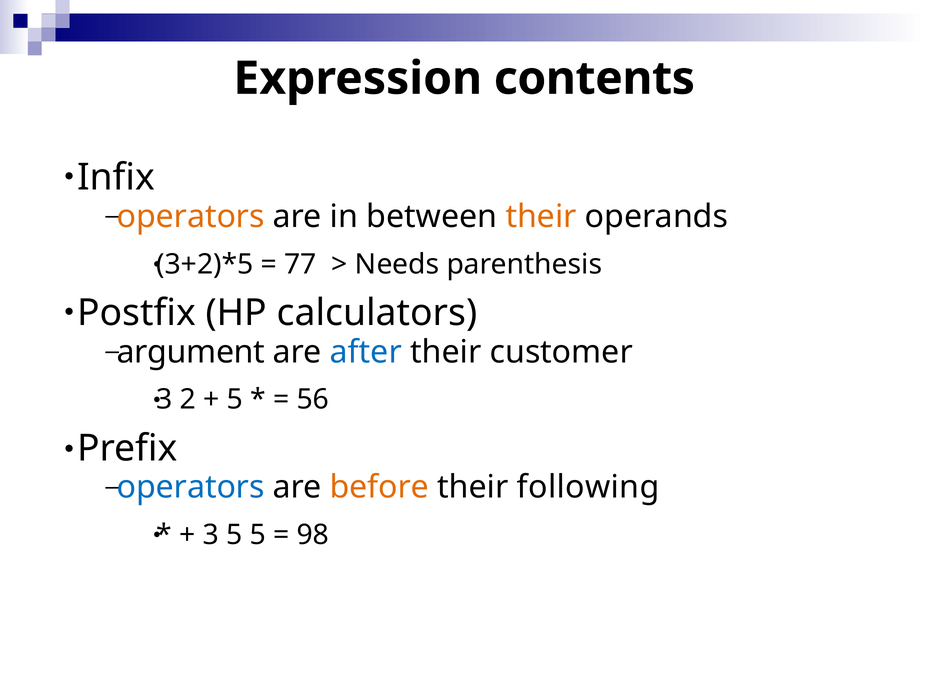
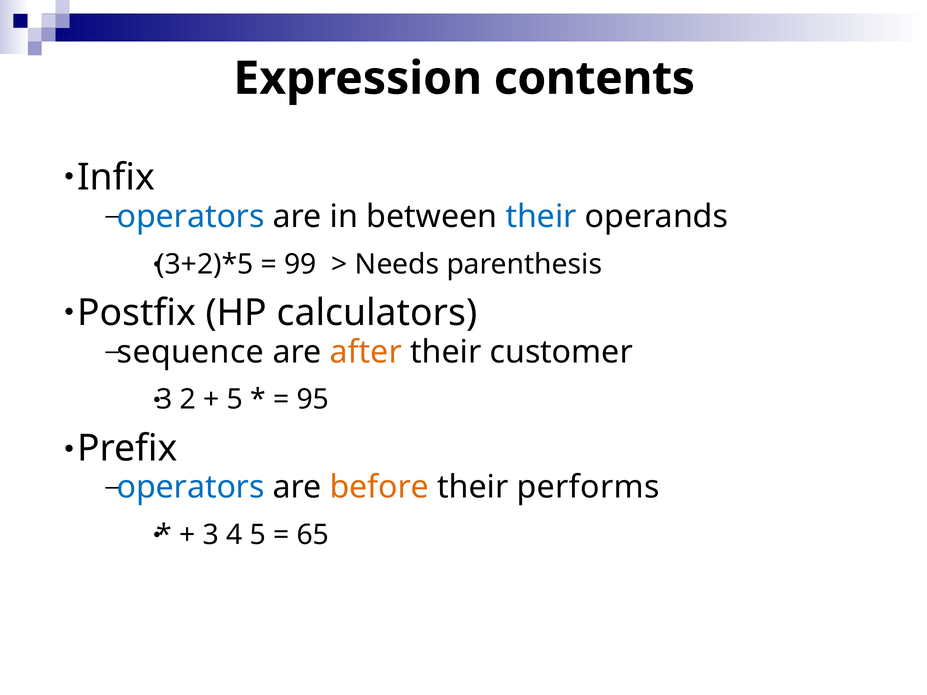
operators at (191, 217) colour: orange -> blue
their at (541, 217) colour: orange -> blue
77: 77 -> 99
argument: argument -> sequence
after colour: blue -> orange
56: 56 -> 95
following: following -> performs
3 5: 5 -> 4
98: 98 -> 65
